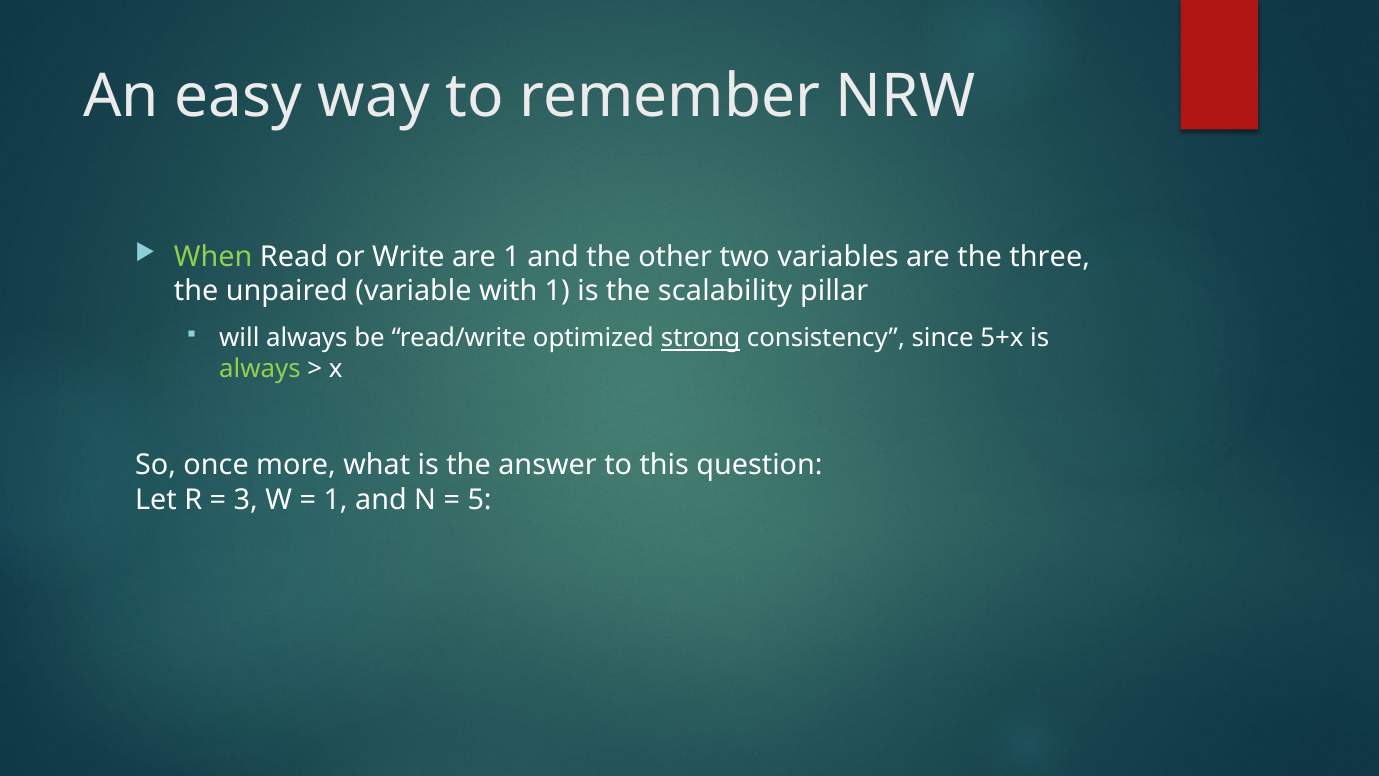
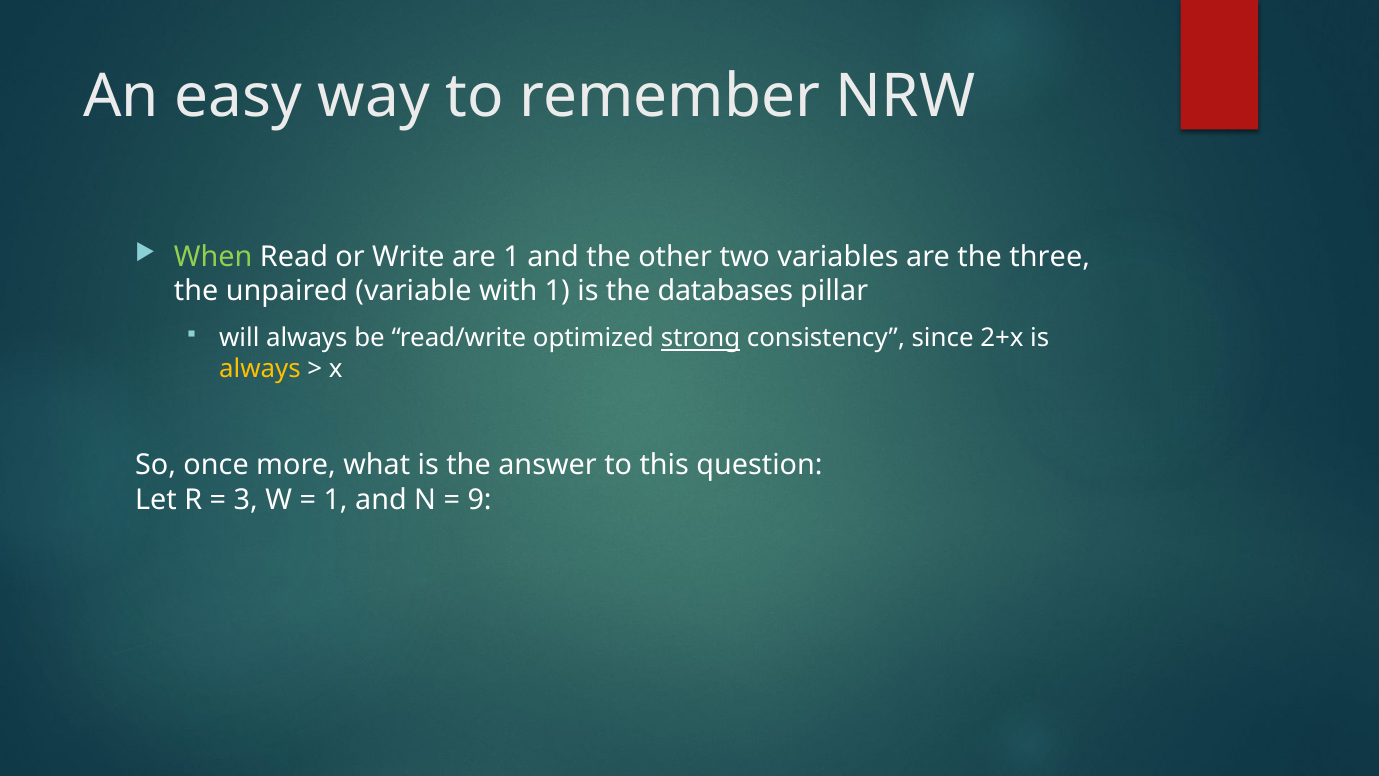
scalability: scalability -> databases
5+x: 5+x -> 2+x
always at (260, 369) colour: light green -> yellow
5: 5 -> 9
